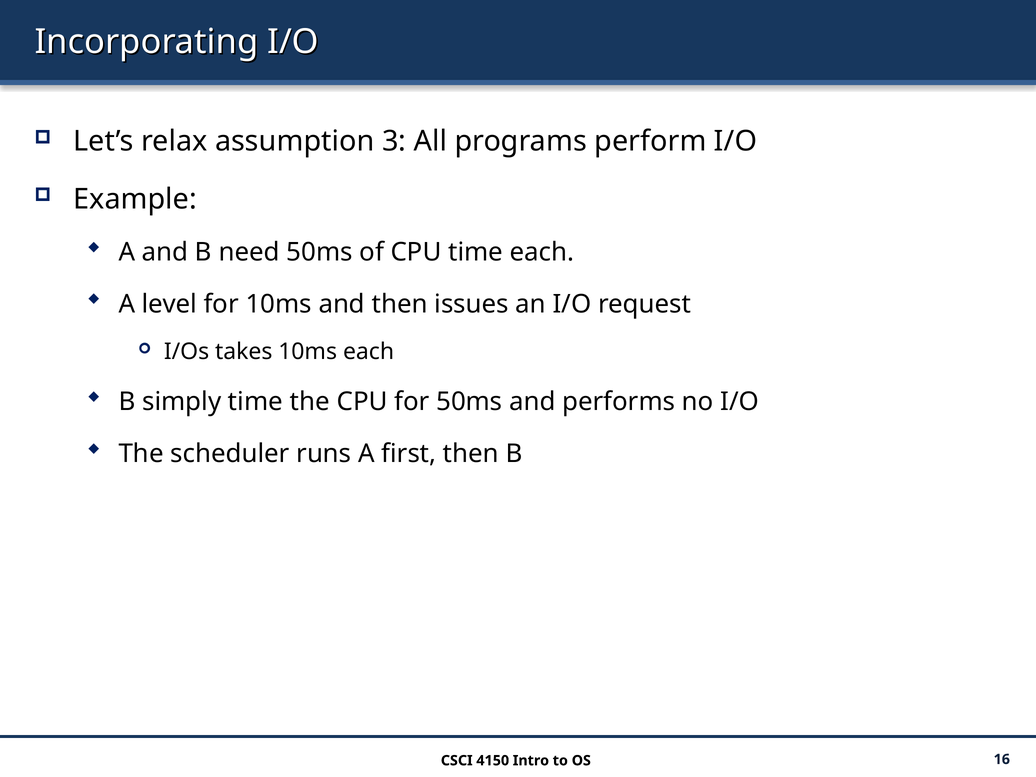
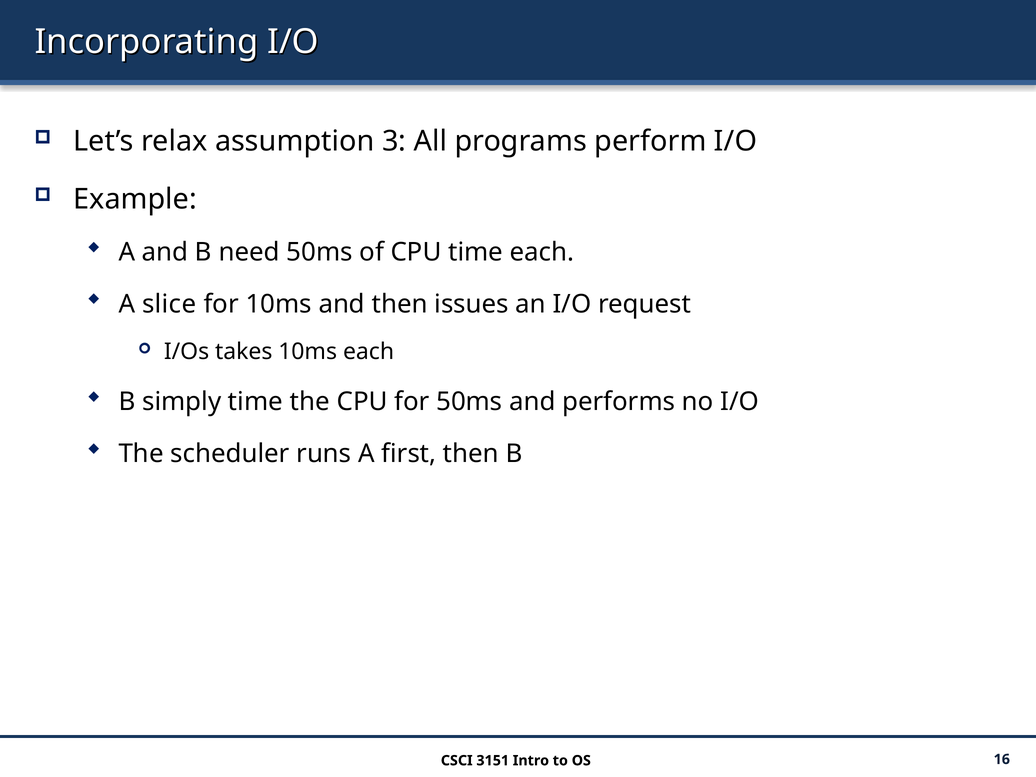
level: level -> slice
4150: 4150 -> 3151
